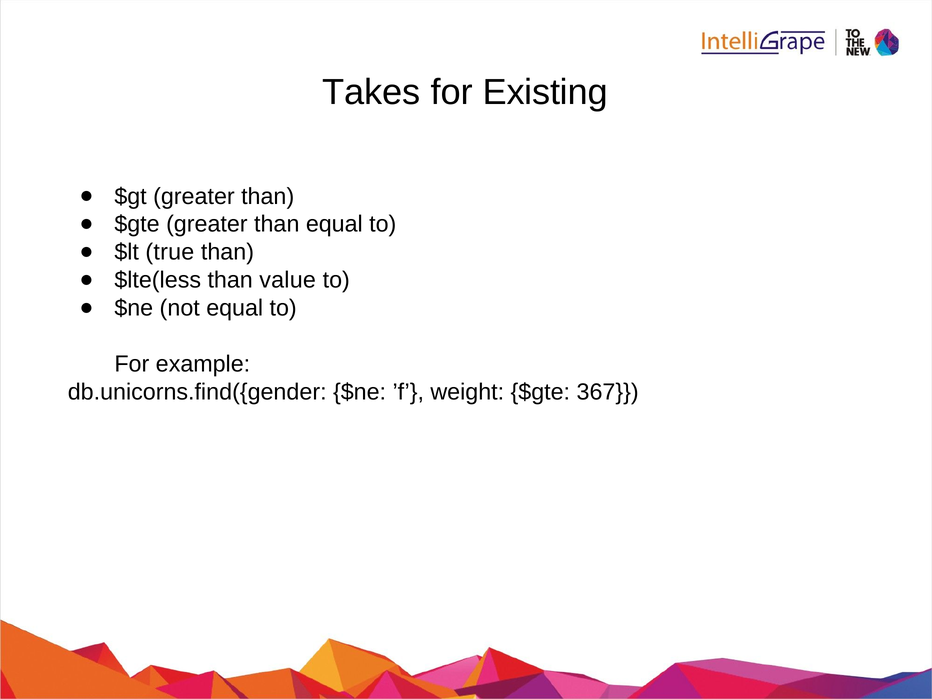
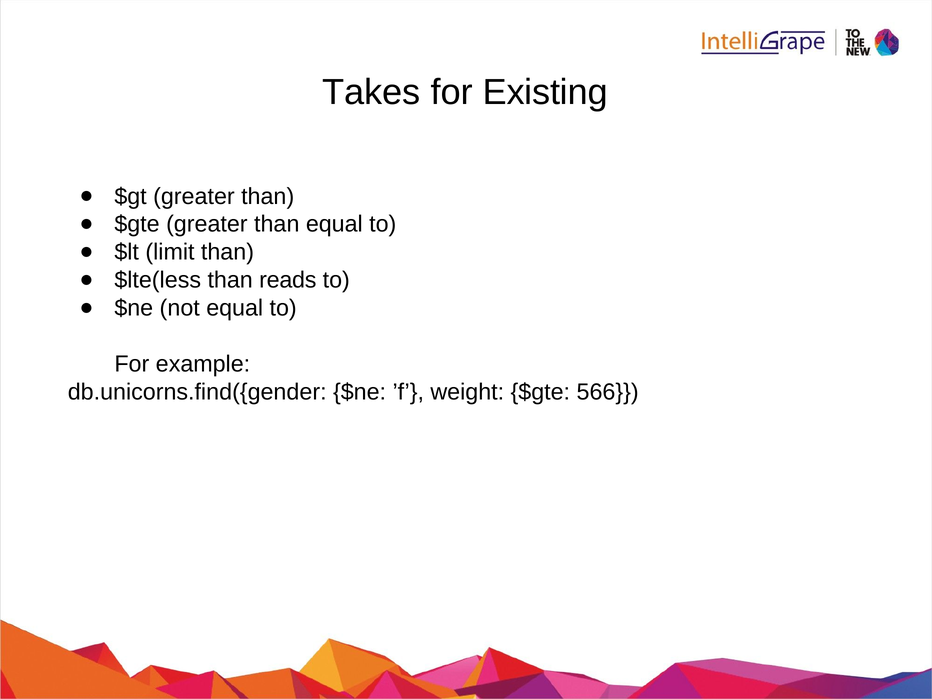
true: true -> limit
value: value -> reads
367: 367 -> 566
